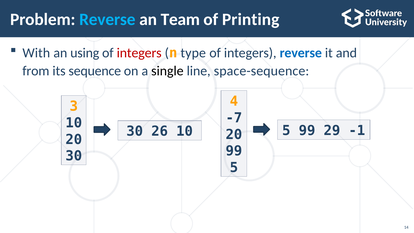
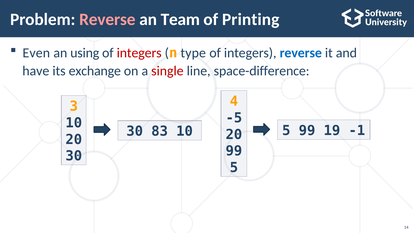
Reverse at (107, 20) colour: light blue -> pink
With: With -> Even
from: from -> have
sequence: sequence -> exchange
single colour: black -> red
space-sequence: space-sequence -> space-difference
-7: -7 -> -5
29: 29 -> 19
26: 26 -> 83
